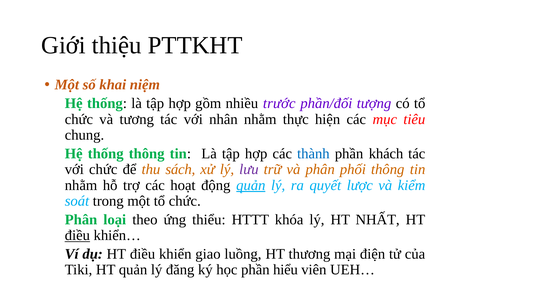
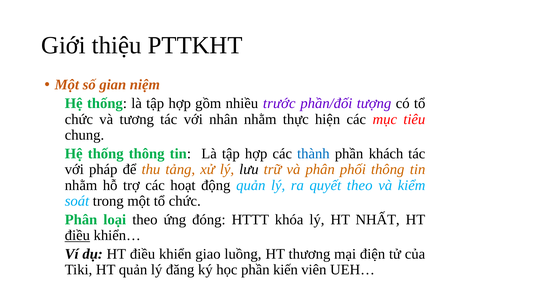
khai: khai -> gian
với chức: chức -> pháp
sách: sách -> tảng
lưu colour: purple -> black
quản at (251, 185) underline: present -> none
quyết lược: lược -> theo
thiểu: thiểu -> đóng
hiểu: hiểu -> kiến
